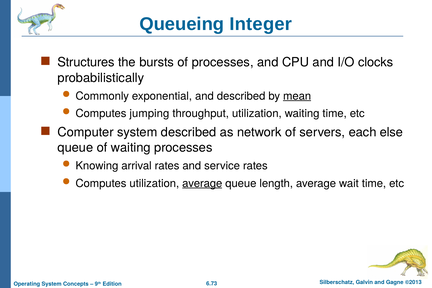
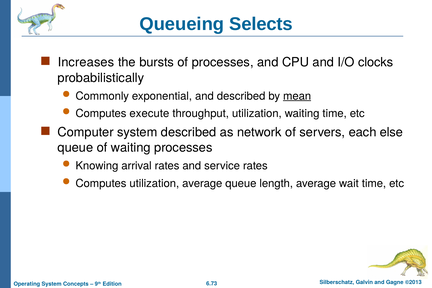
Integer: Integer -> Selects
Structures: Structures -> Increases
jumping: jumping -> execute
average at (202, 183) underline: present -> none
